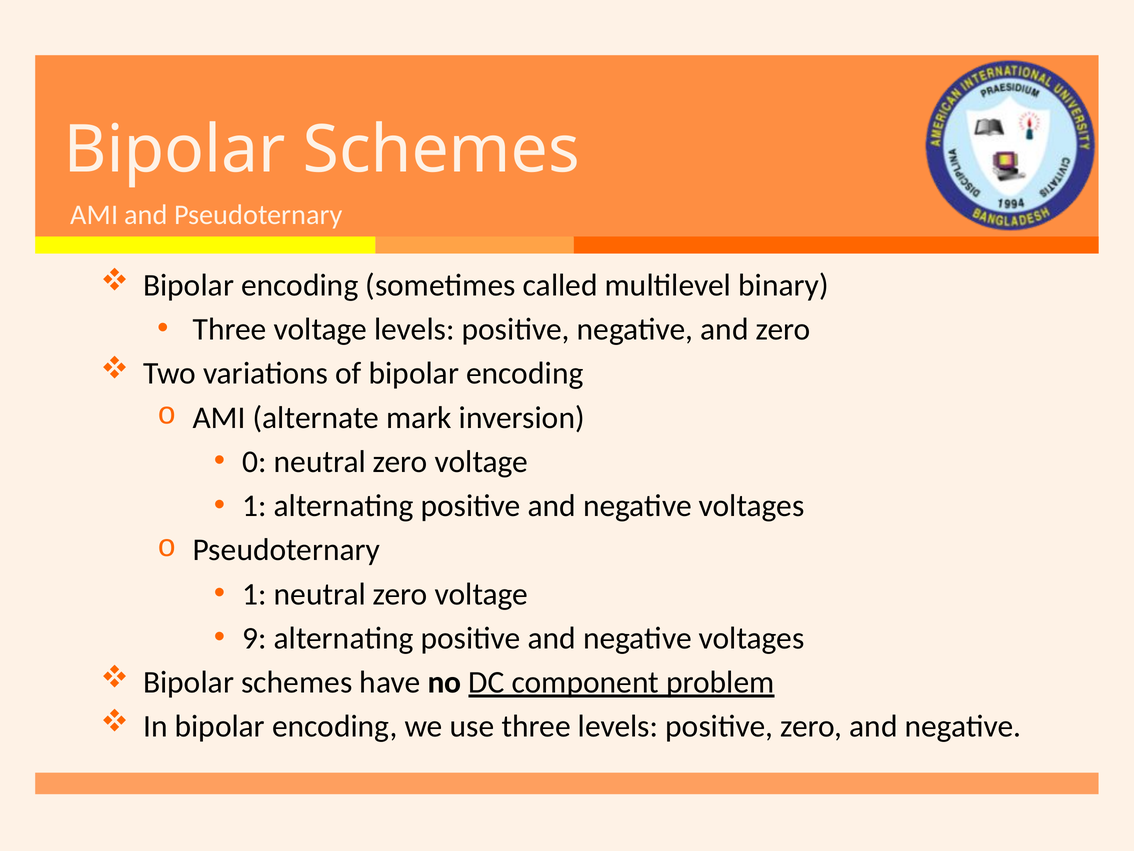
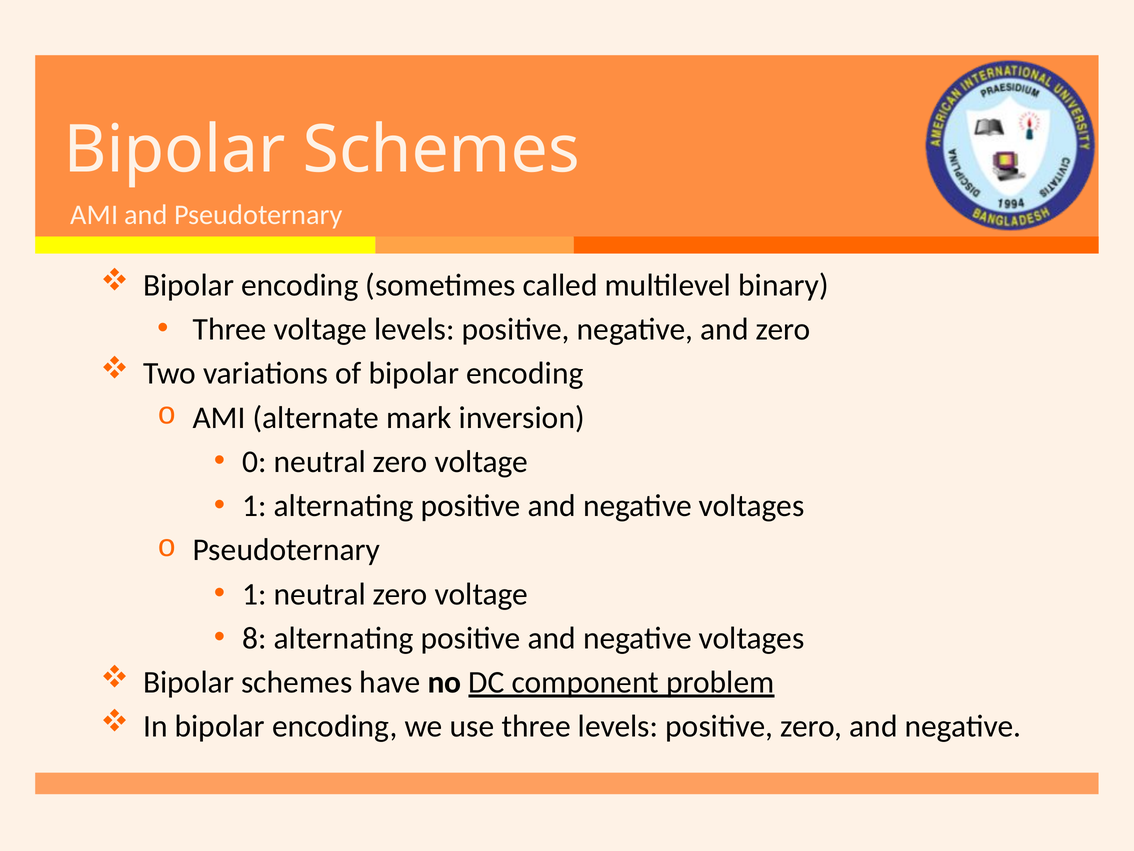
9: 9 -> 8
